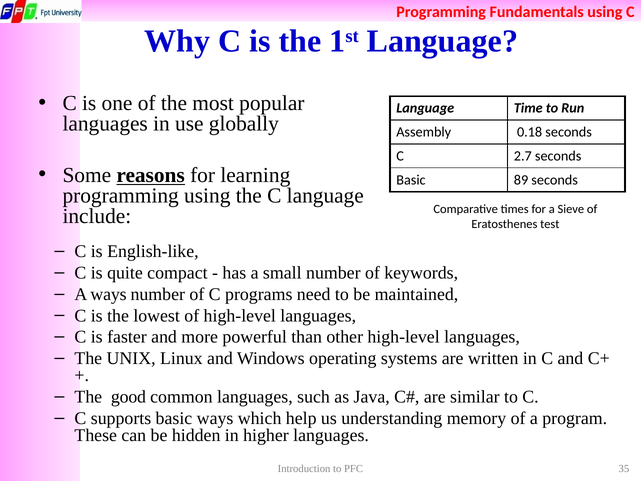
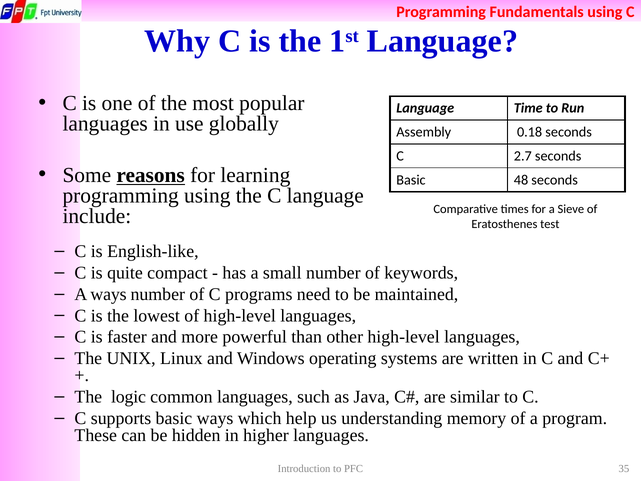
89: 89 -> 48
good: good -> logic
